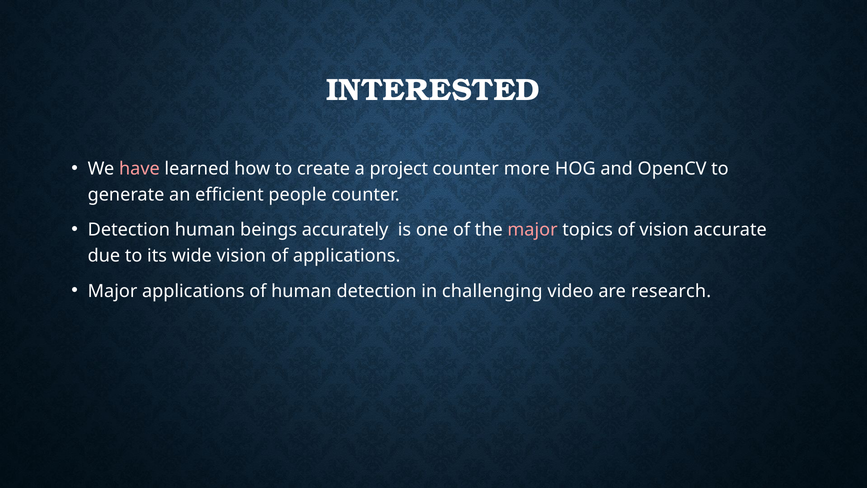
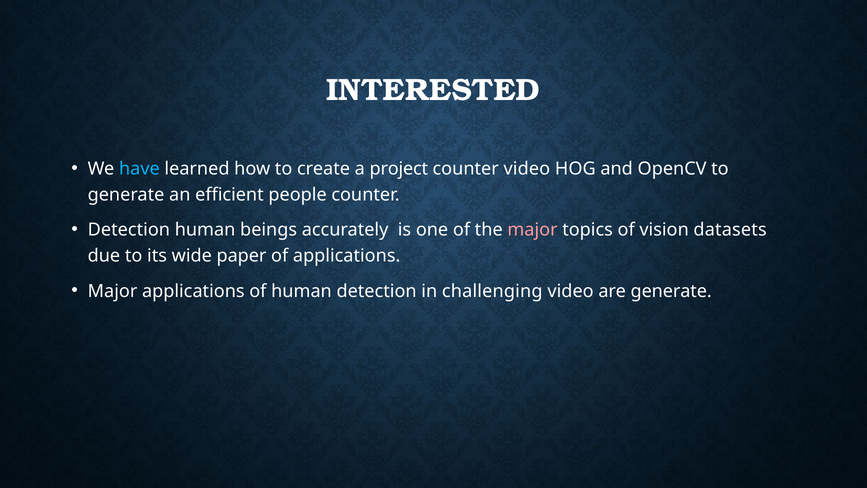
have colour: pink -> light blue
counter more: more -> video
accurate: accurate -> datasets
wide vision: vision -> paper
are research: research -> generate
